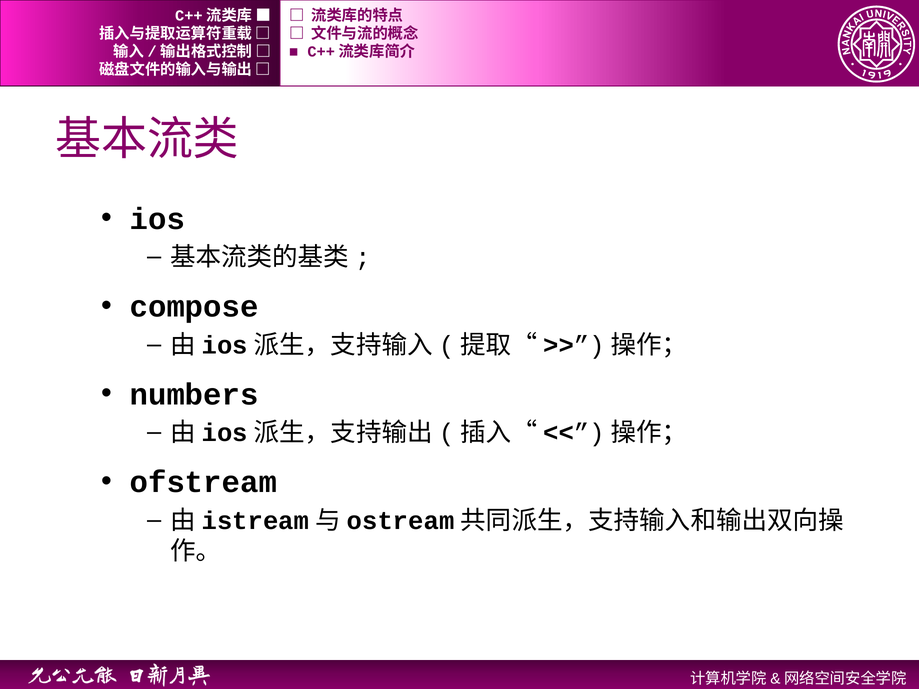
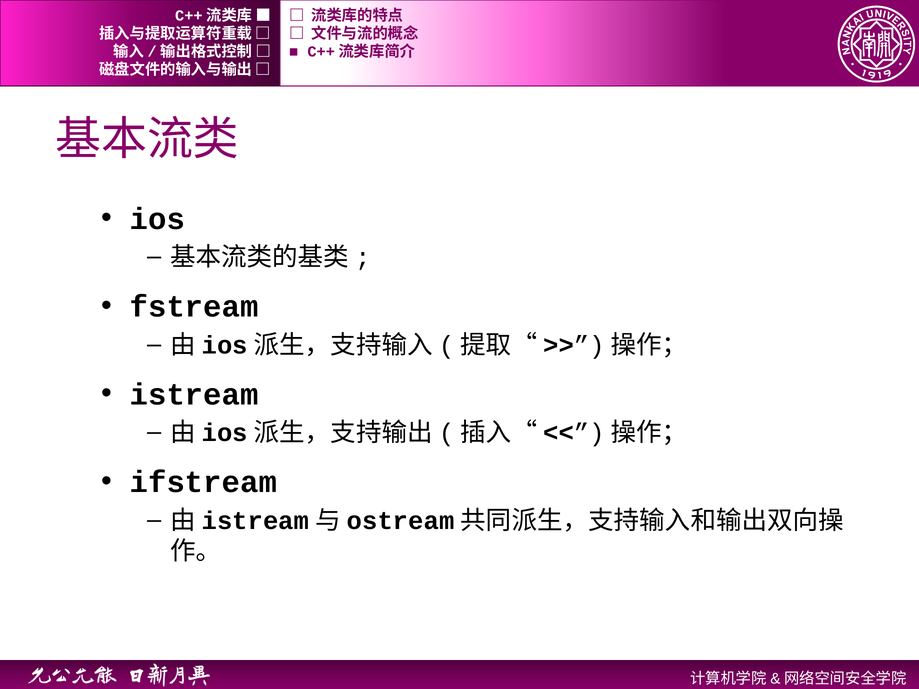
compose: compose -> fstream
numbers: numbers -> istream
ofstream: ofstream -> ifstream
